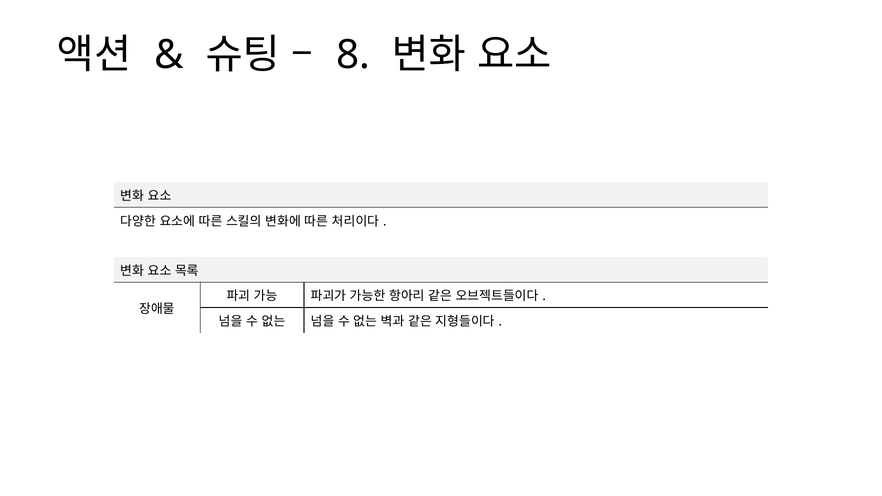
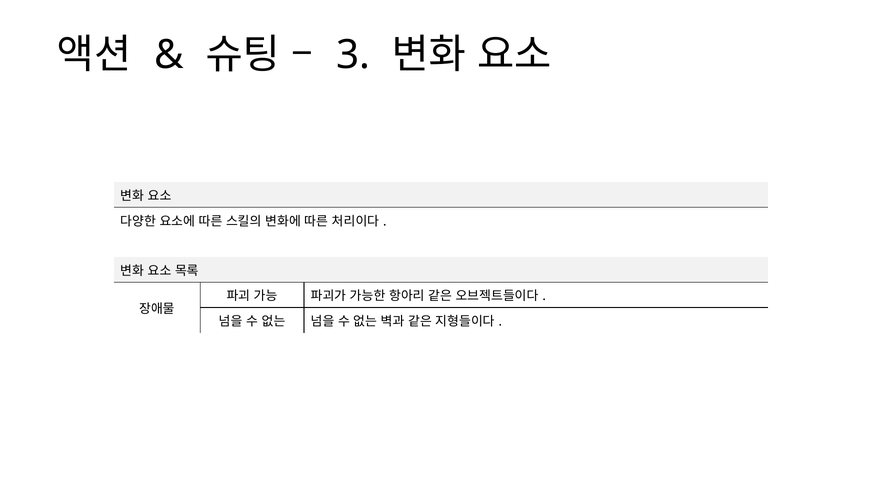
8: 8 -> 3
